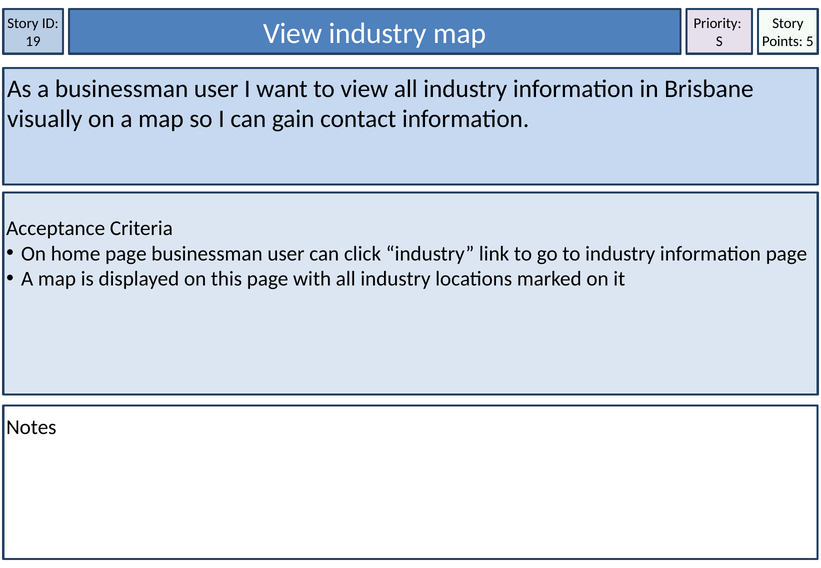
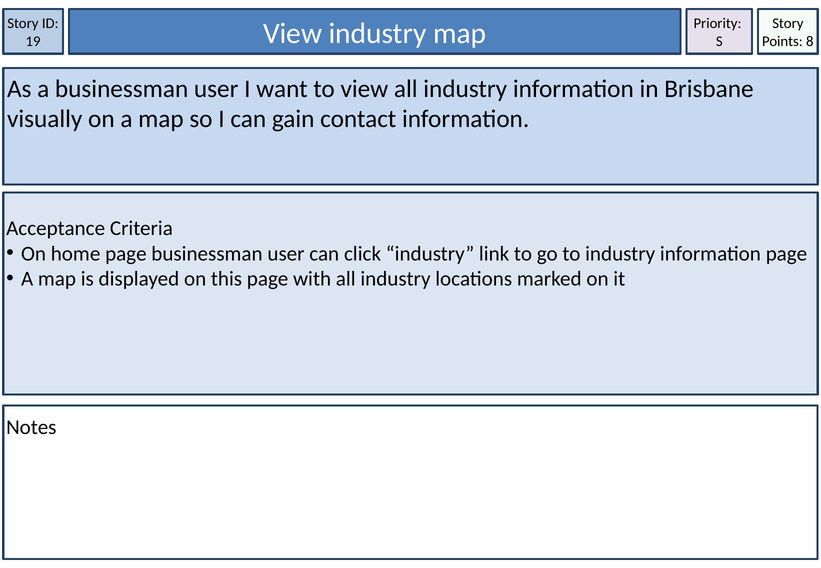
5: 5 -> 8
